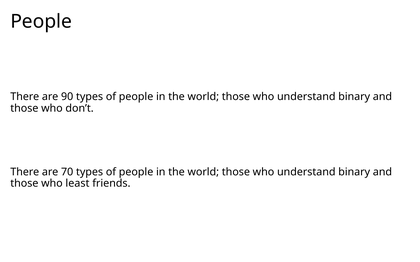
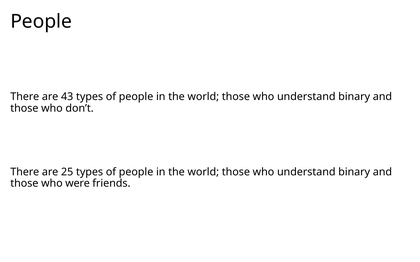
90: 90 -> 43
70: 70 -> 25
least: least -> were
